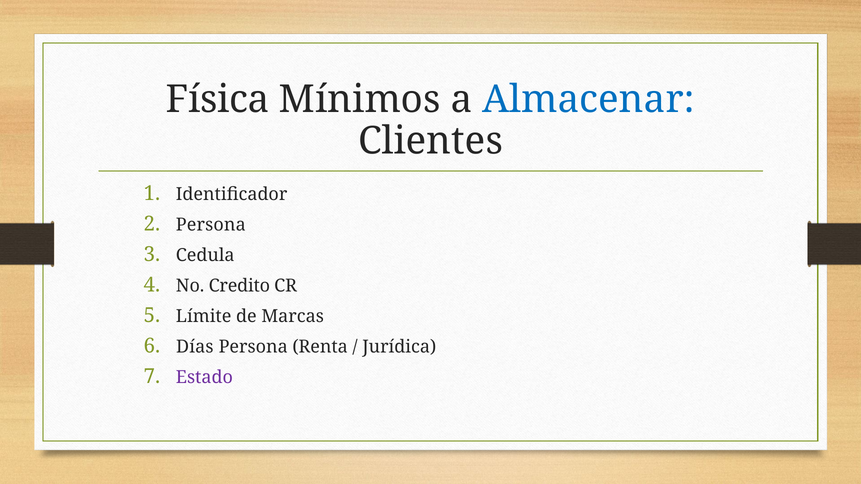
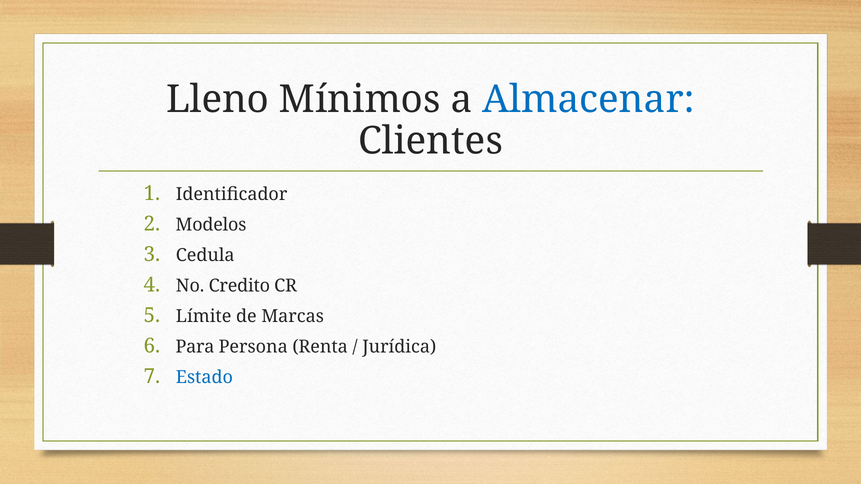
Física: Física -> Lleno
Persona at (211, 225): Persona -> Modelos
Días: Días -> Para
Estado colour: purple -> blue
